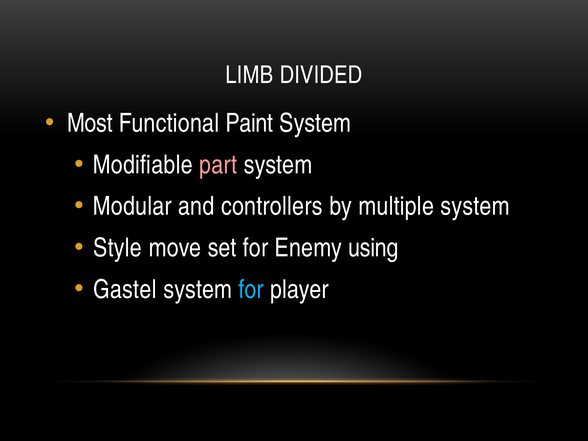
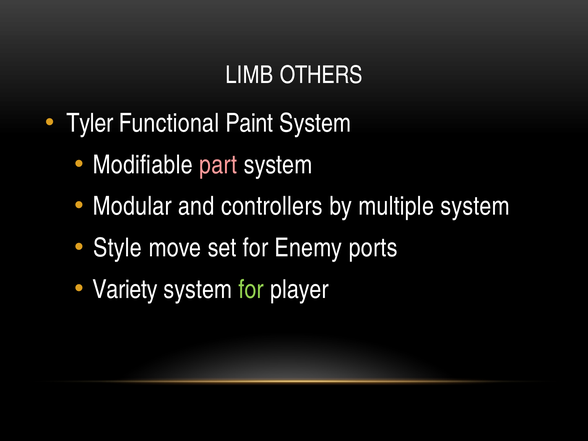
DIVIDED: DIVIDED -> OTHERS
Most: Most -> Tyler
using: using -> ports
Gastel: Gastel -> Variety
for at (251, 289) colour: light blue -> light green
